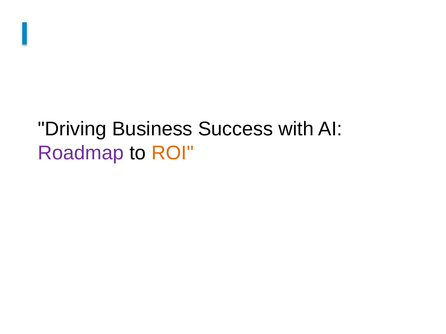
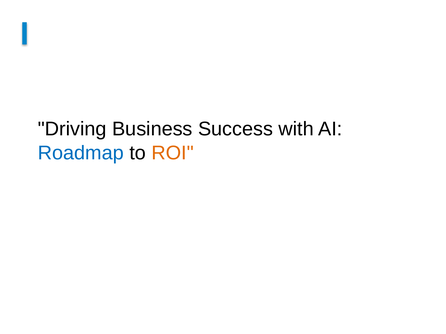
Roadmap colour: purple -> blue
